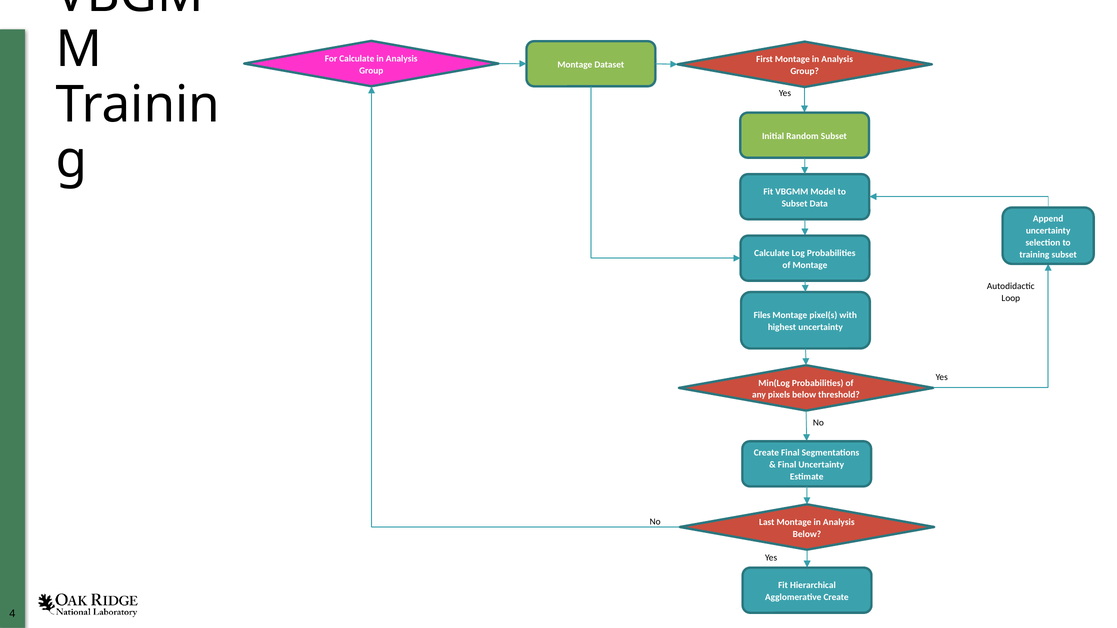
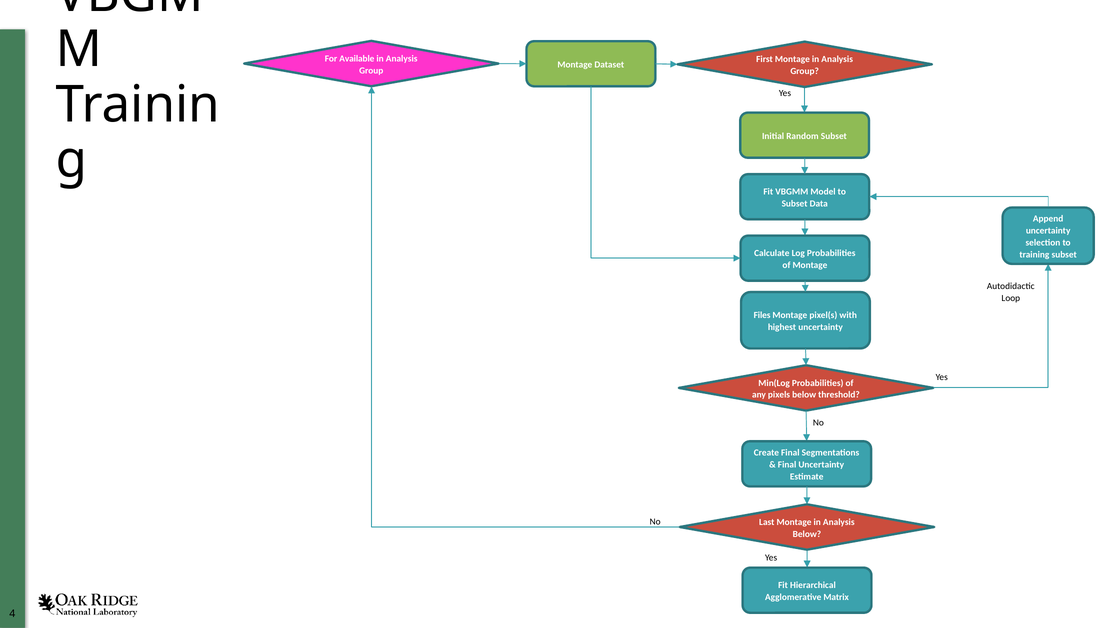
For Calculate: Calculate -> Available
Agglomerative Create: Create -> Matrix
